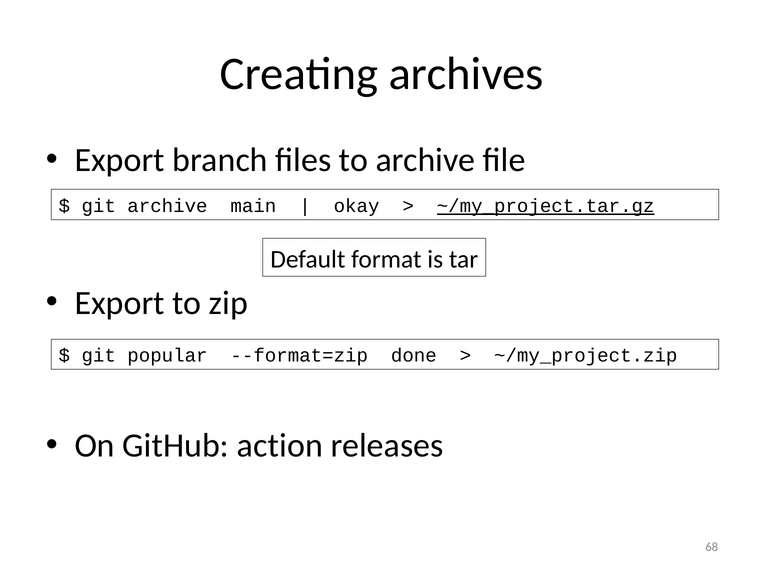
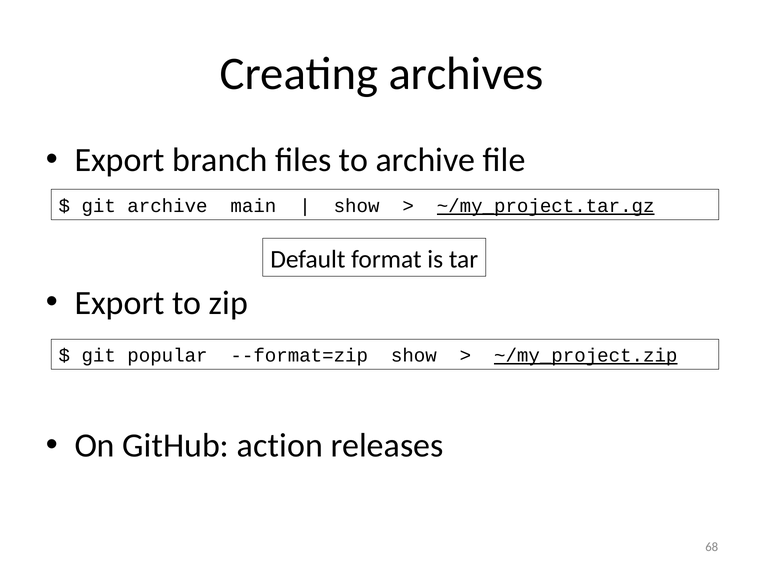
okay at (357, 206): okay -> show
--format=zip done: done -> show
~/my_project.zip underline: none -> present
